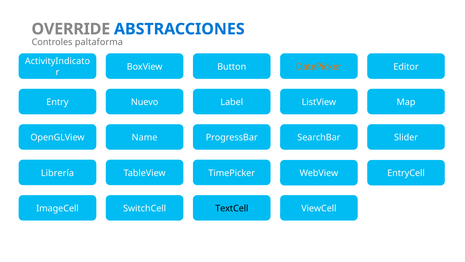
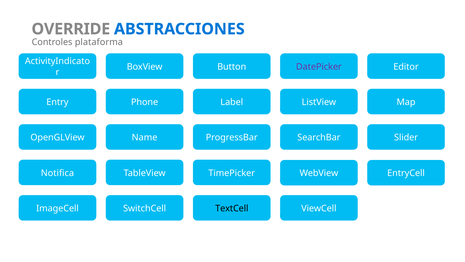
paltaforma: paltaforma -> plataforma
DatePicker colour: orange -> purple
Nuevo: Nuevo -> Phone
Librería: Librería -> Notifica
